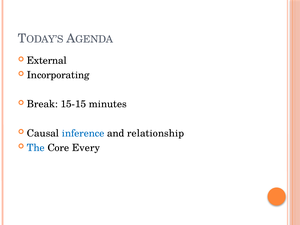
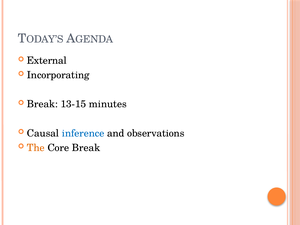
15-15: 15-15 -> 13-15
relationship: relationship -> observations
The colour: blue -> orange
Core Every: Every -> Break
